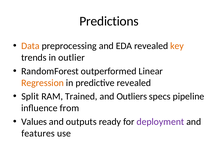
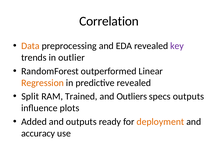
Predictions: Predictions -> Correlation
key colour: orange -> purple
specs pipeline: pipeline -> outputs
from: from -> plots
Values: Values -> Added
deployment colour: purple -> orange
features: features -> accuracy
